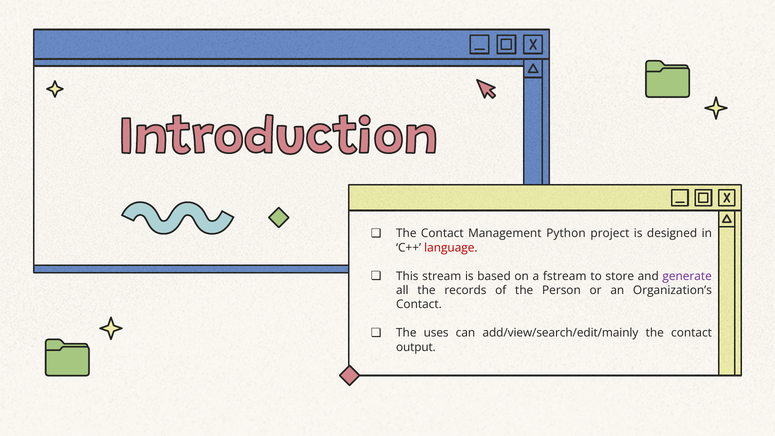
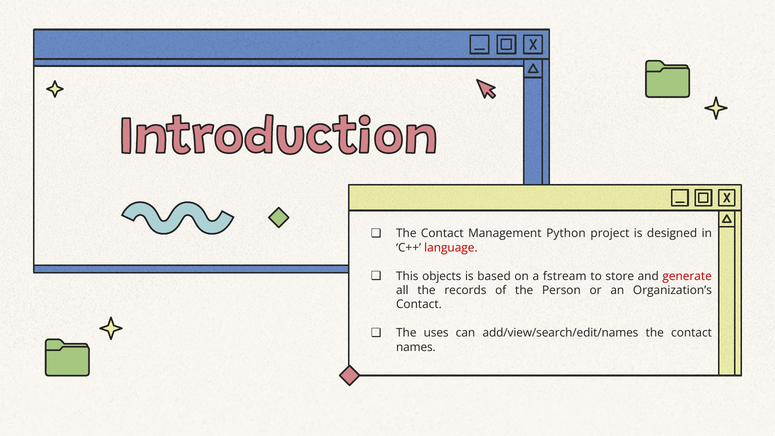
stream: stream -> objects
generate colour: purple -> red
add/view/search/edit/mainly: add/view/search/edit/mainly -> add/view/search/edit/names
output: output -> names
